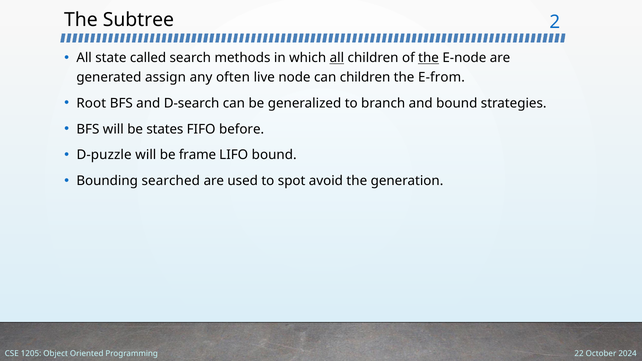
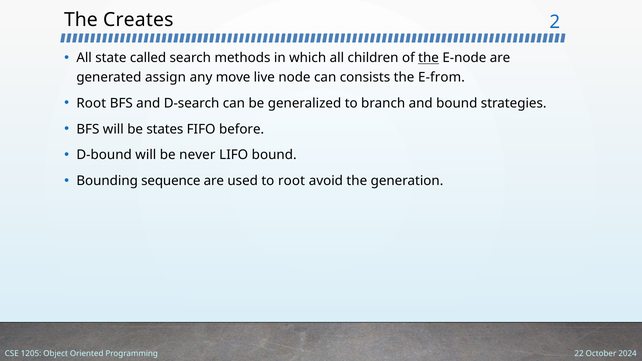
Subtree: Subtree -> Creates
all at (337, 58) underline: present -> none
often: often -> move
can children: children -> consists
D-puzzle: D-puzzle -> D-bound
frame: frame -> never
searched: searched -> sequence
to spot: spot -> root
